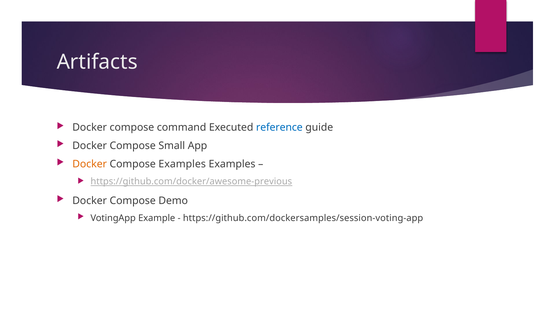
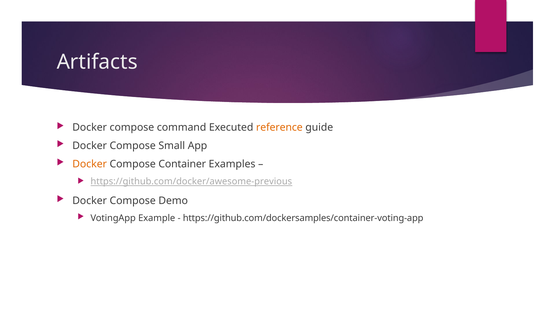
reference colour: blue -> orange
Compose Examples: Examples -> Container
https://github.com/dockersamples/session-voting-app: https://github.com/dockersamples/session-voting-app -> https://github.com/dockersamples/container-voting-app
